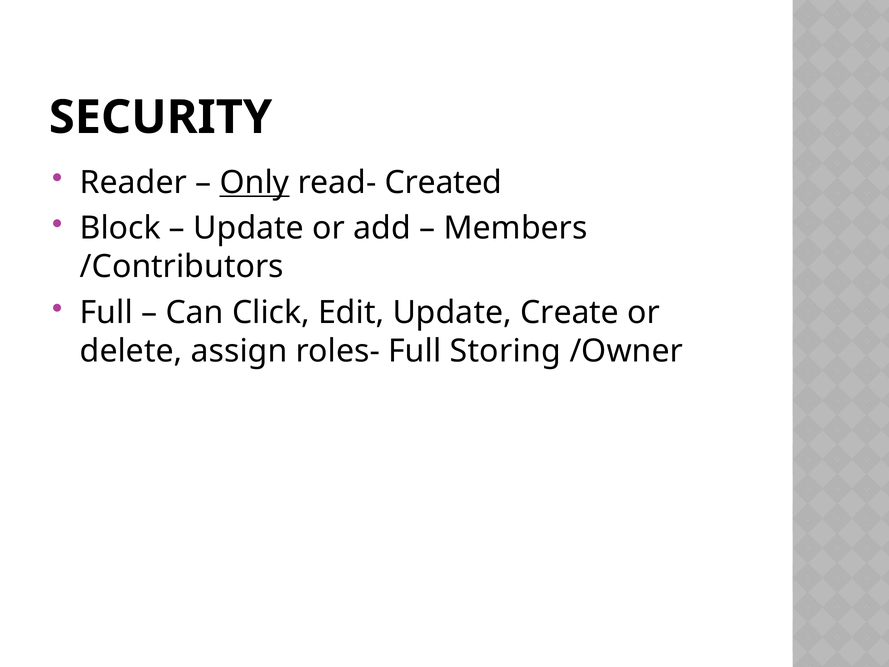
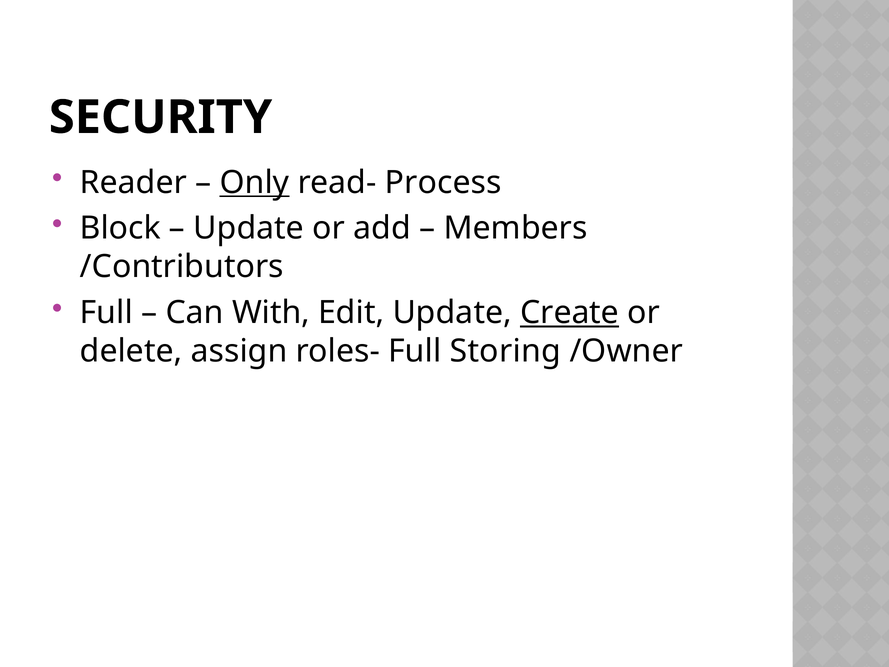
Created: Created -> Process
Click: Click -> With
Create underline: none -> present
